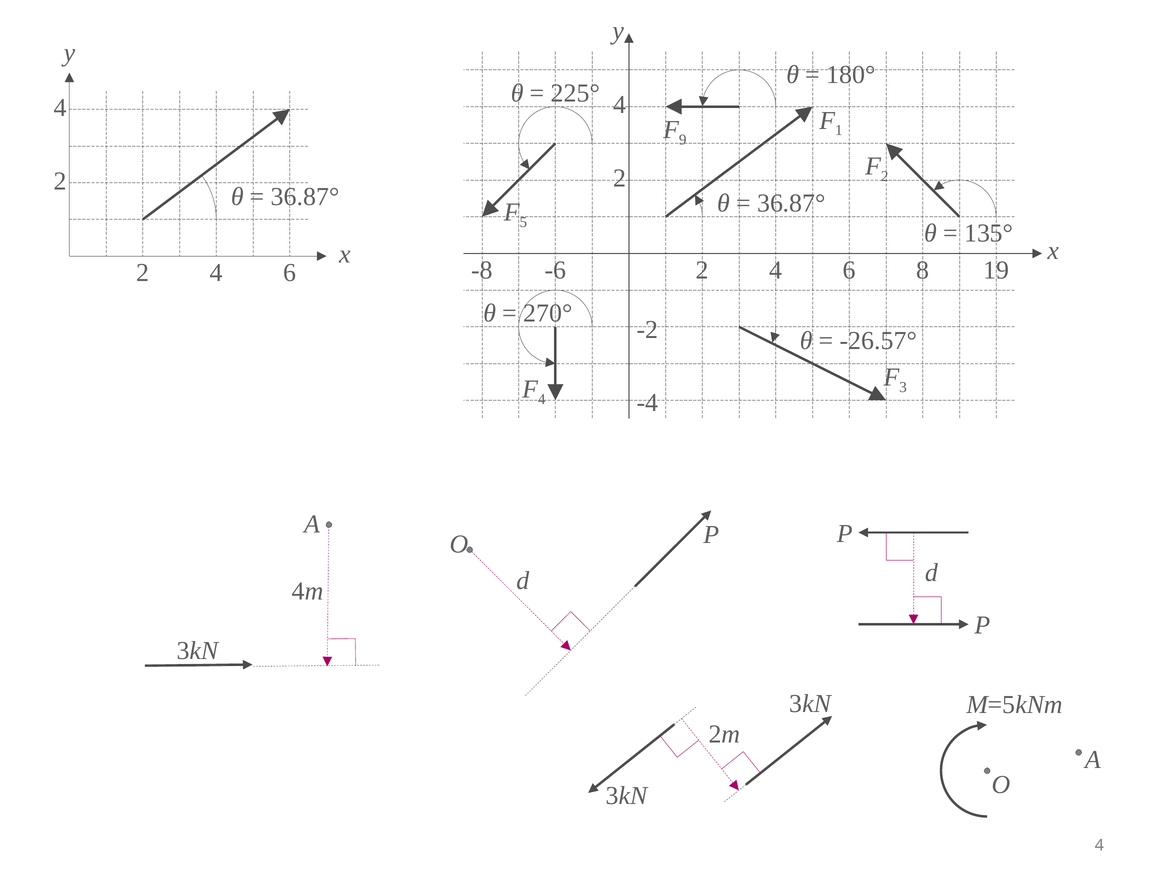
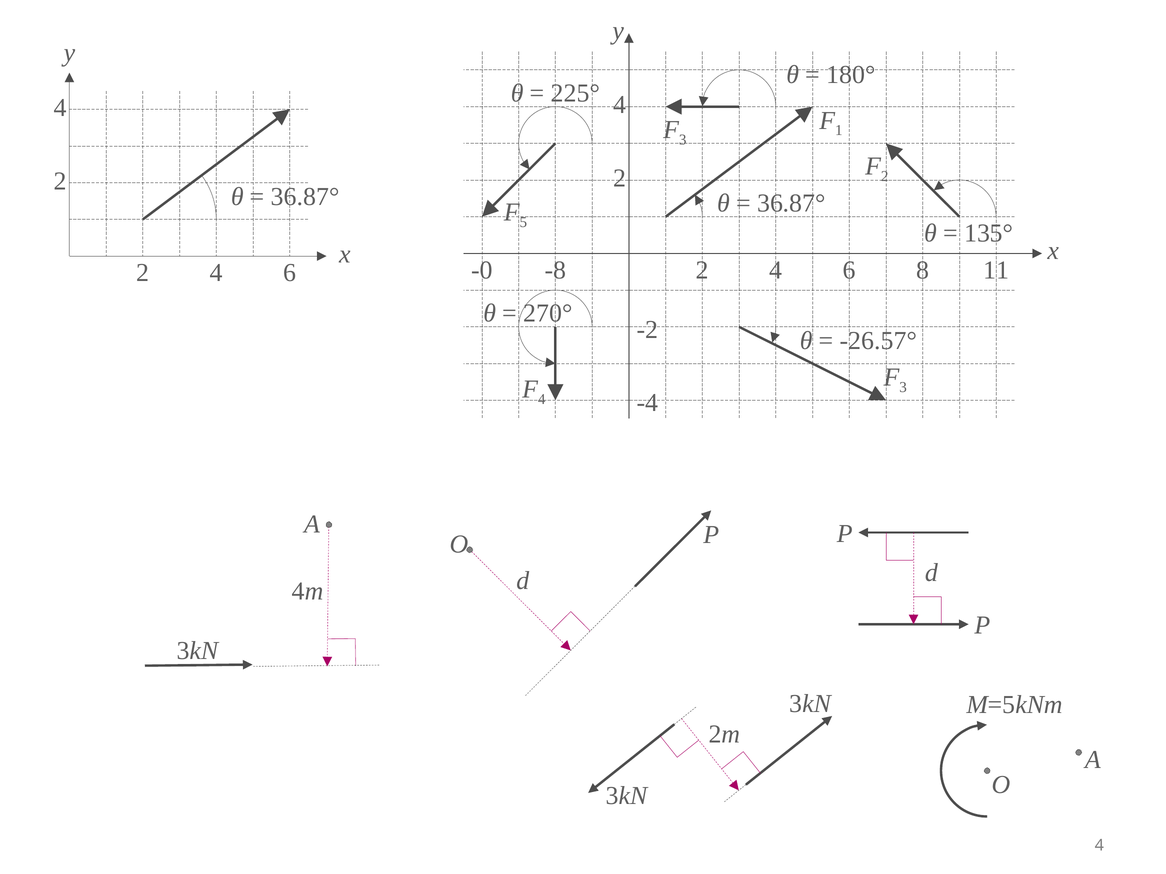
9 at (683, 140): 9 -> 3
-8: -8 -> -0
-6: -6 -> -8
19: 19 -> 11
